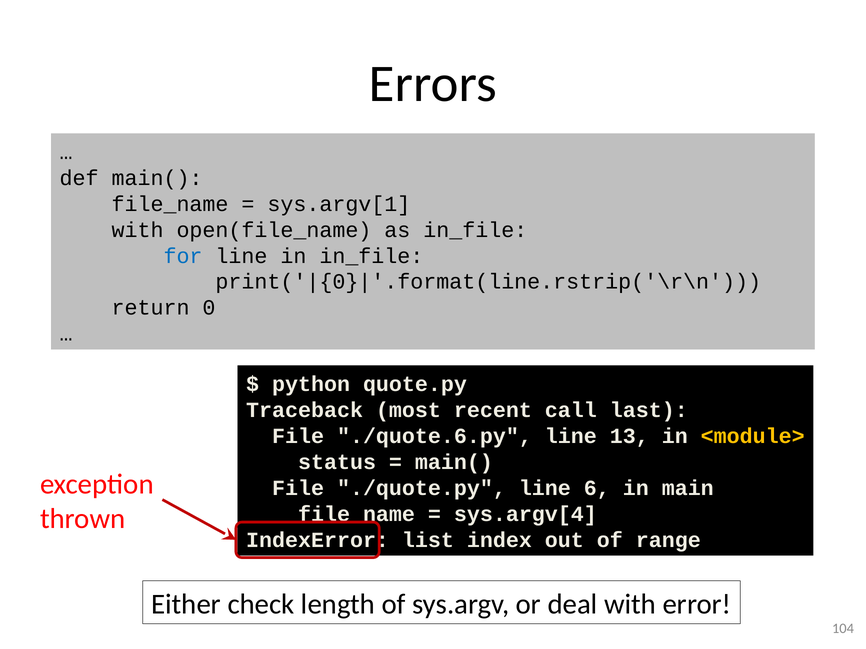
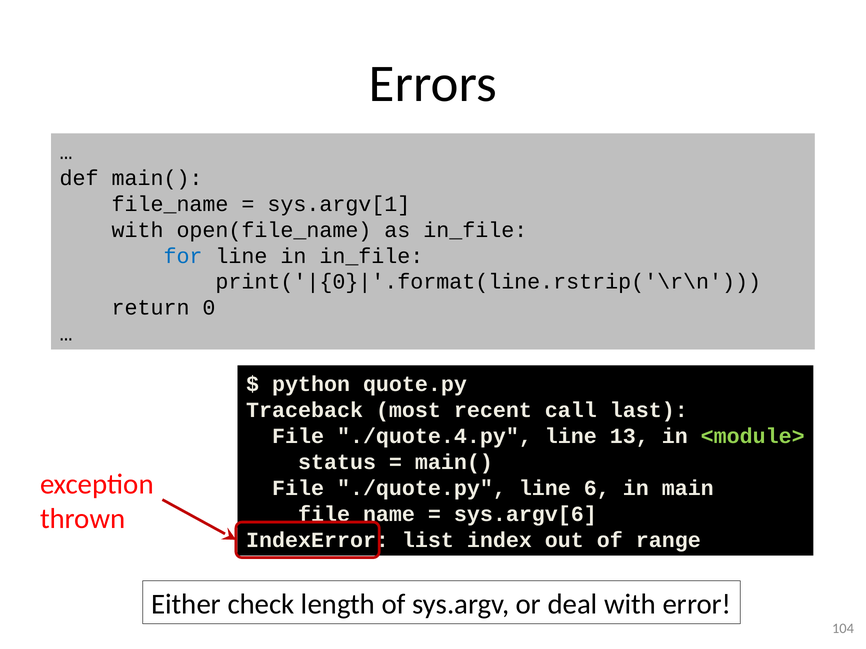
./quote.6.py: ./quote.6.py -> ./quote.4.py
<module> colour: yellow -> light green
sys.argv[4: sys.argv[4 -> sys.argv[6
